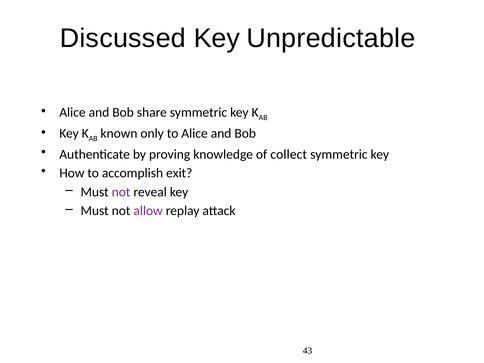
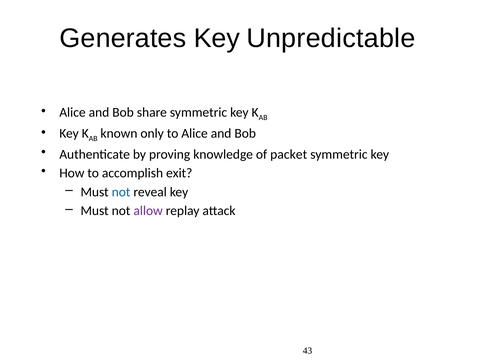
Discussed: Discussed -> Generates
collect: collect -> packet
not at (121, 192) colour: purple -> blue
